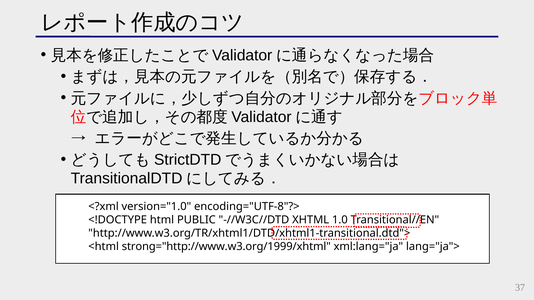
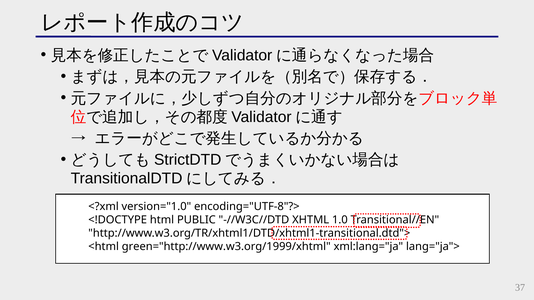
strong="http://www.w3.org/1999/xhtml: strong="http://www.w3.org/1999/xhtml -> green="http://www.w3.org/1999/xhtml
